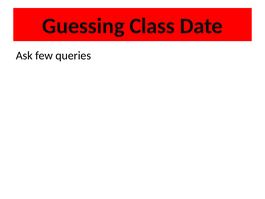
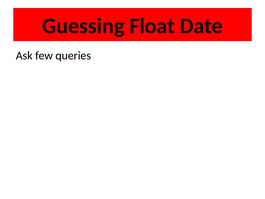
Class: Class -> Float
